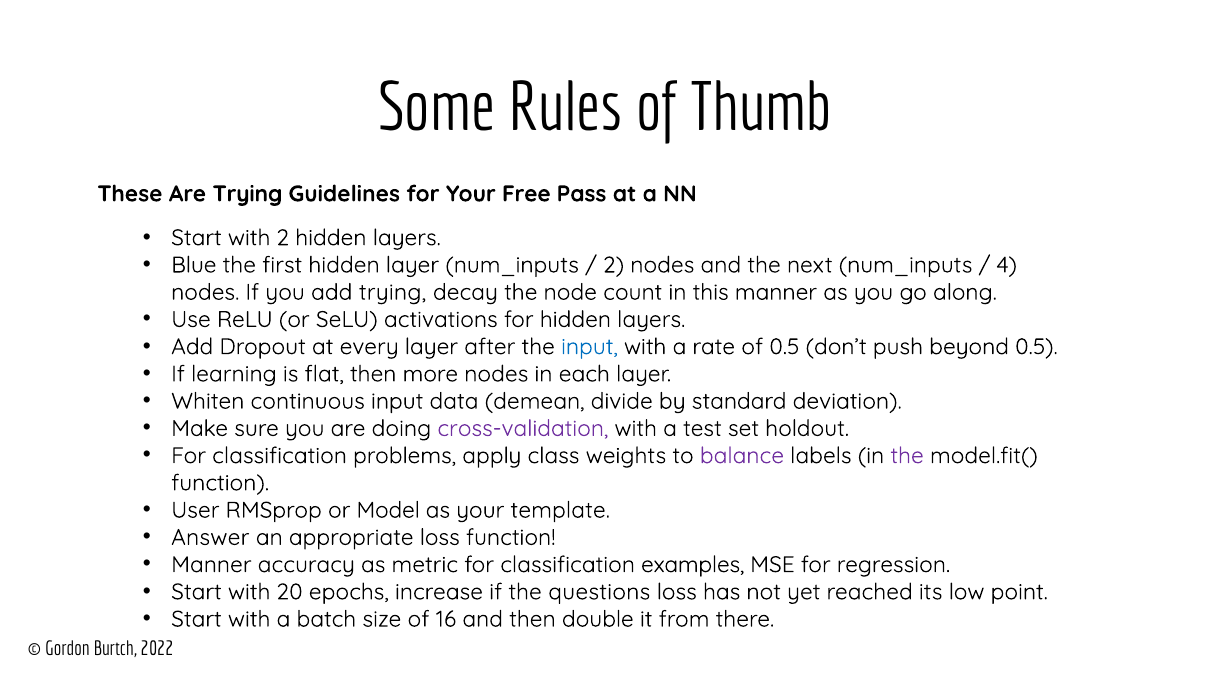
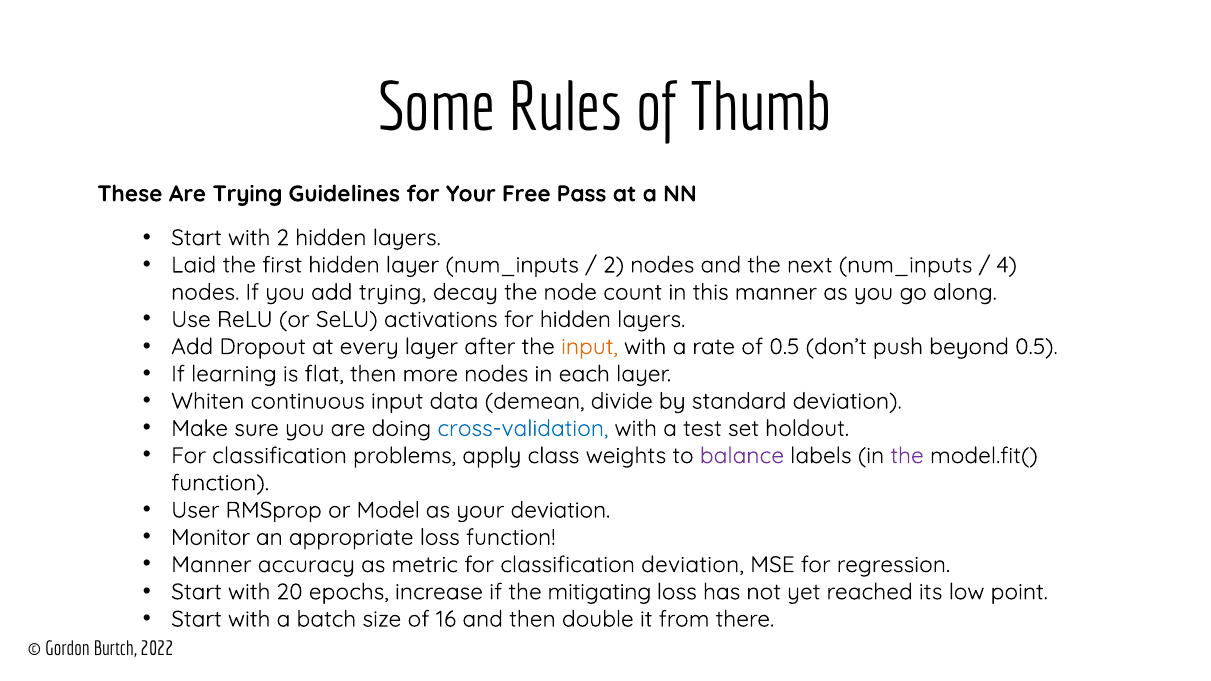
Blue: Blue -> Laid
input at (589, 347) colour: blue -> orange
cross-validation colour: purple -> blue
your template: template -> deviation
Answer: Answer -> Monitor
classification examples: examples -> deviation
questions: questions -> mitigating
